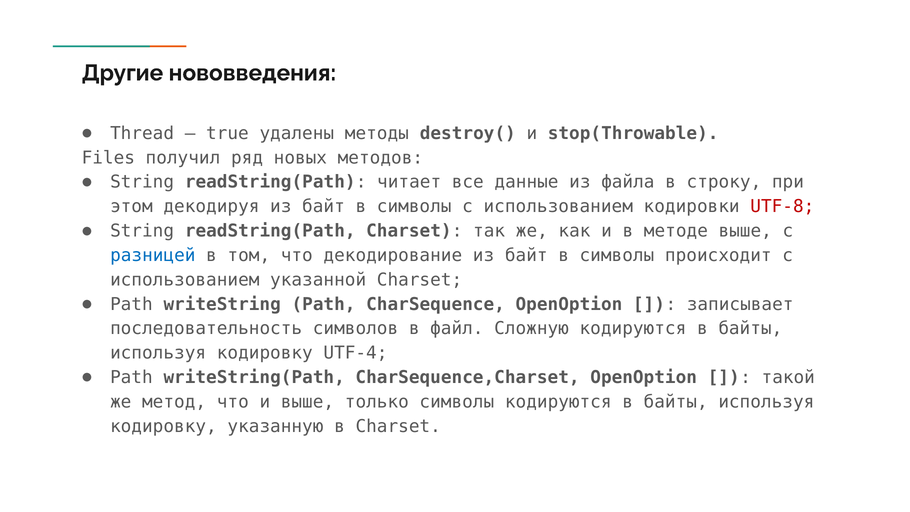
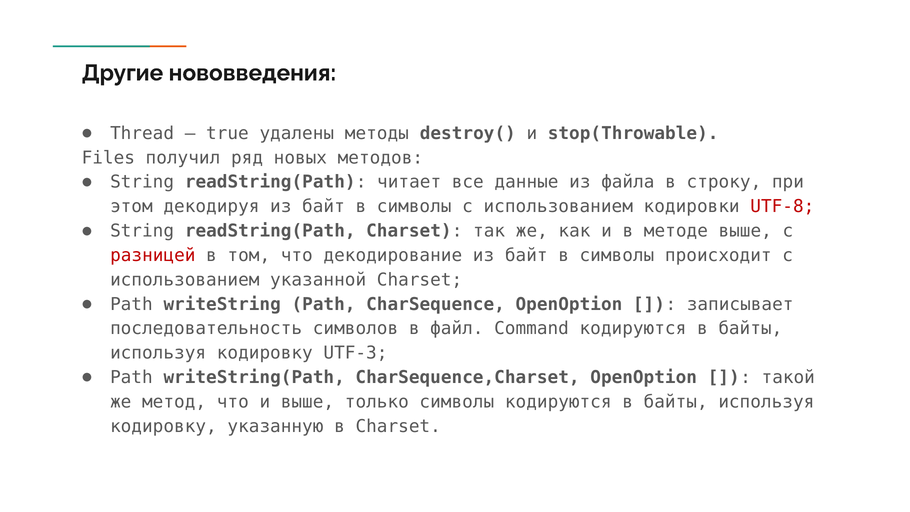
разницей colour: blue -> red
Сложную: Сложную -> Command
UTF-4: UTF-4 -> UTF-3
